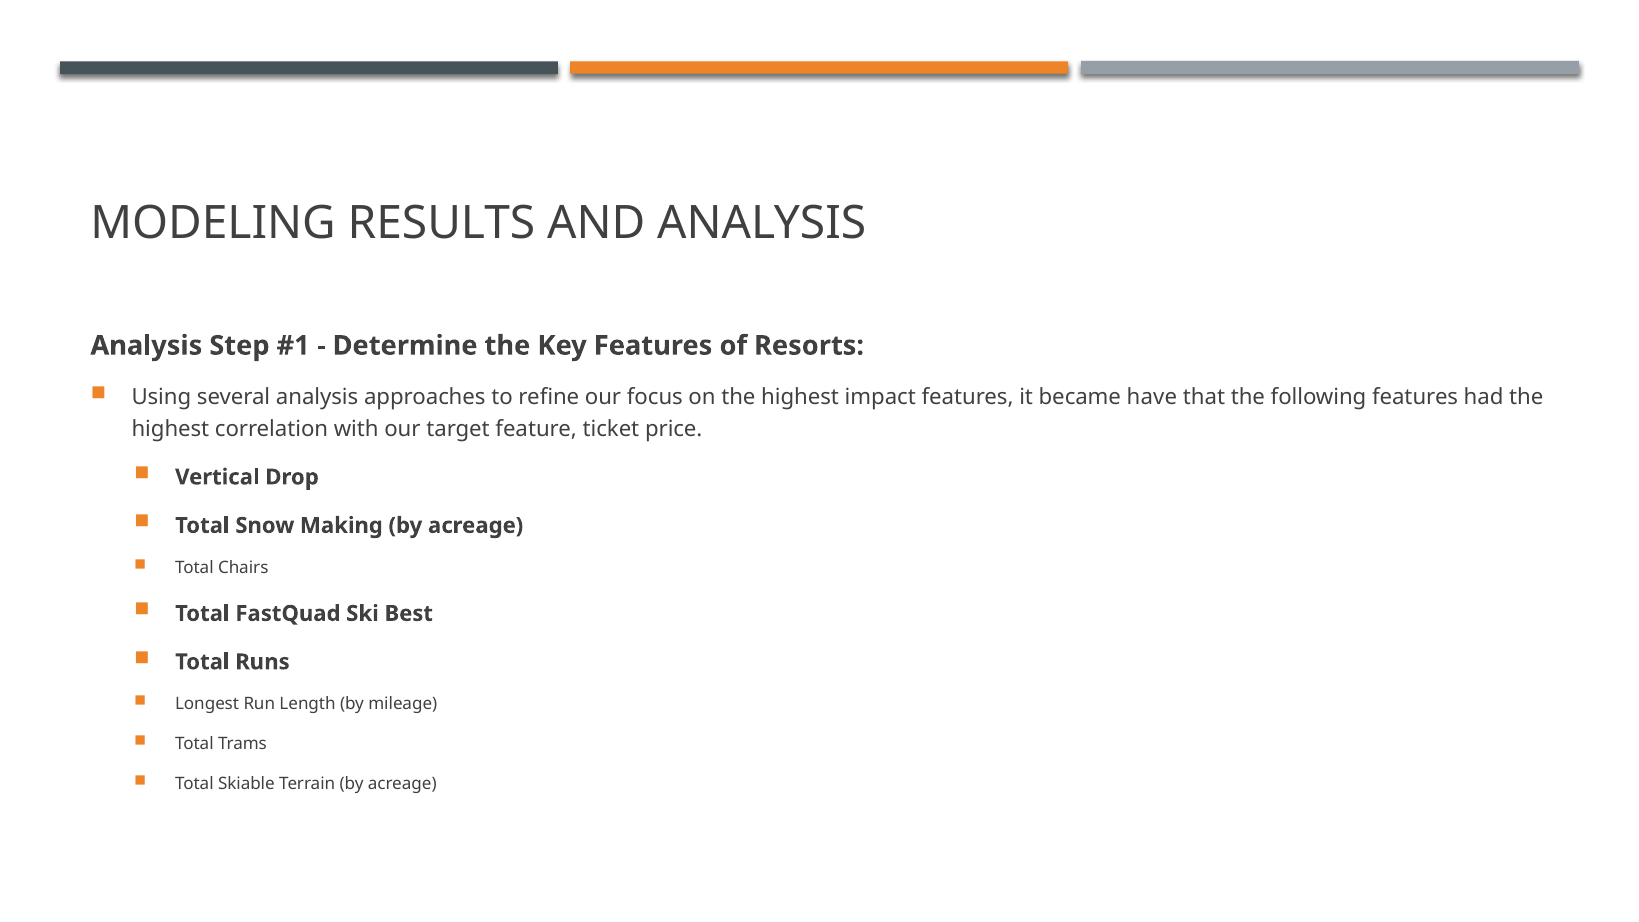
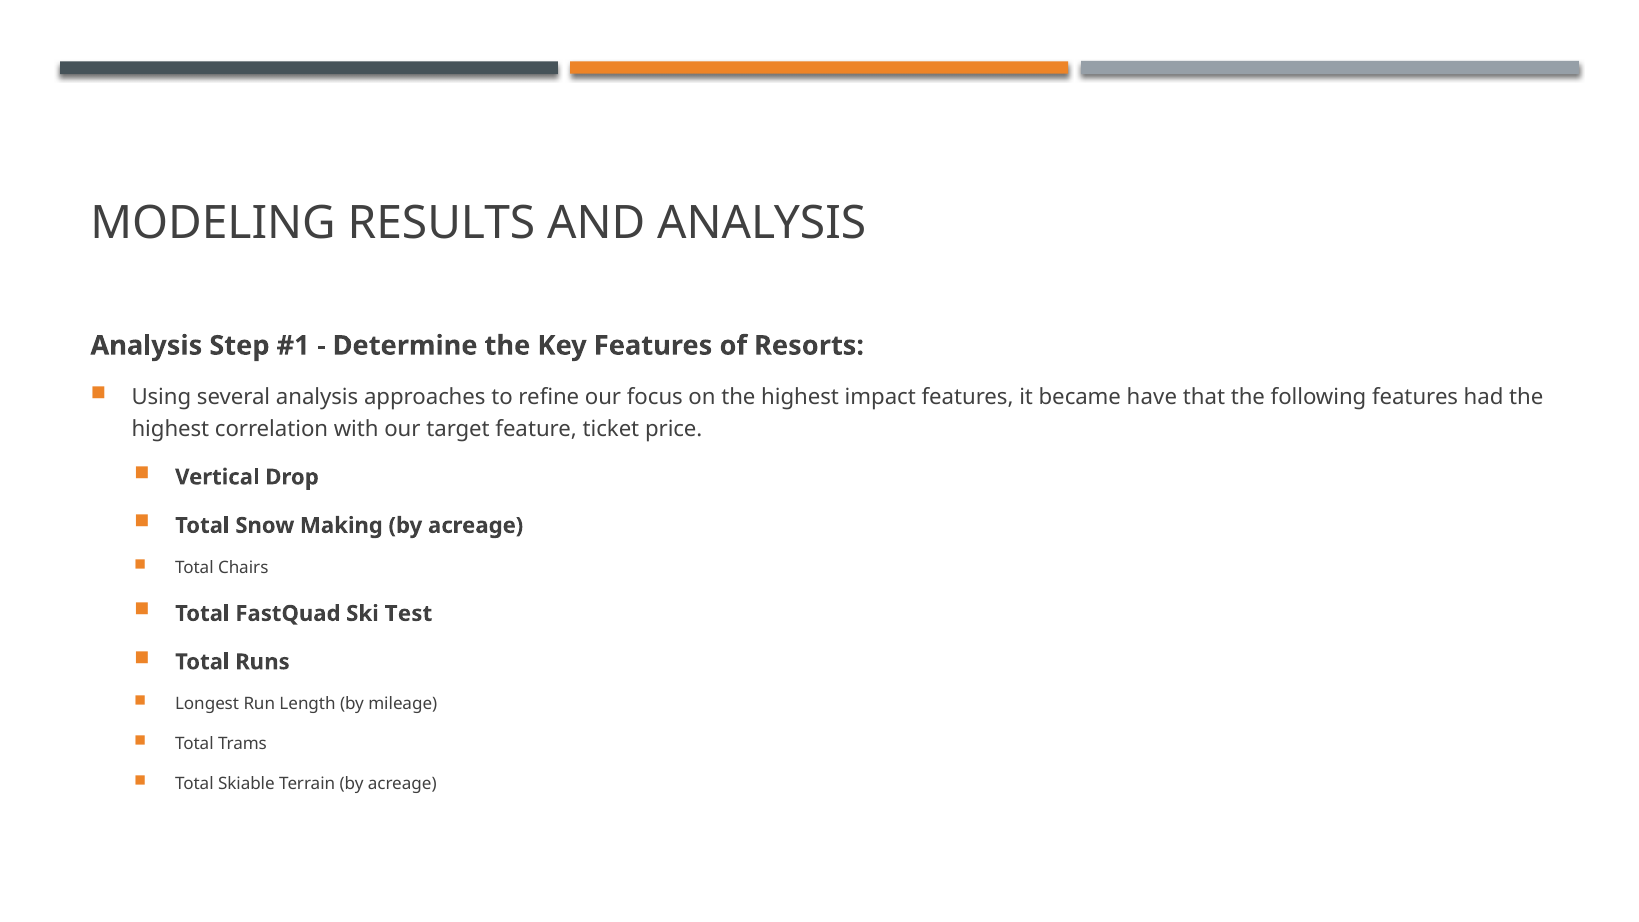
Best: Best -> Test
